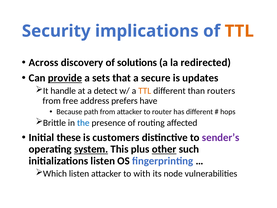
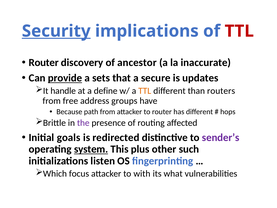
Security underline: none -> present
TTL at (239, 31) colour: orange -> red
Across at (44, 62): Across -> Router
solutions: solutions -> ancestor
redirected: redirected -> inaccurate
detect: detect -> define
prefers: prefers -> groups
the colour: blue -> purple
these: these -> goals
customers: customers -> redirected
other underline: present -> none
Which listen: listen -> focus
node: node -> what
